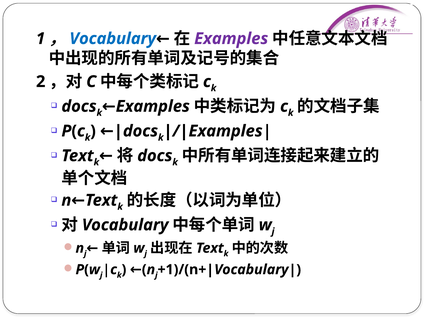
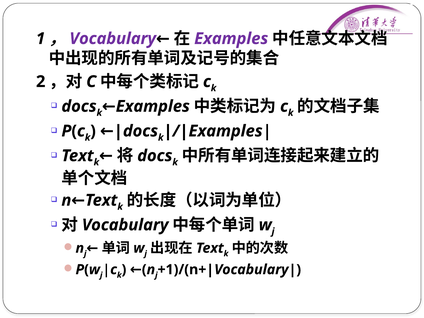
Vocabulary at (113, 39) colour: blue -> purple
